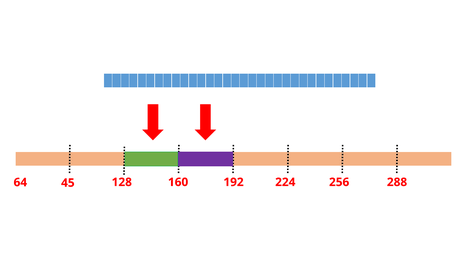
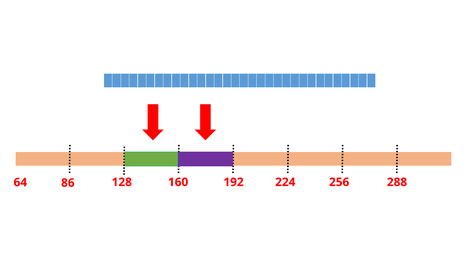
45: 45 -> 86
